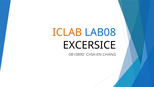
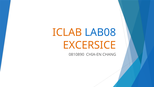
EXCERSICE colour: black -> orange
